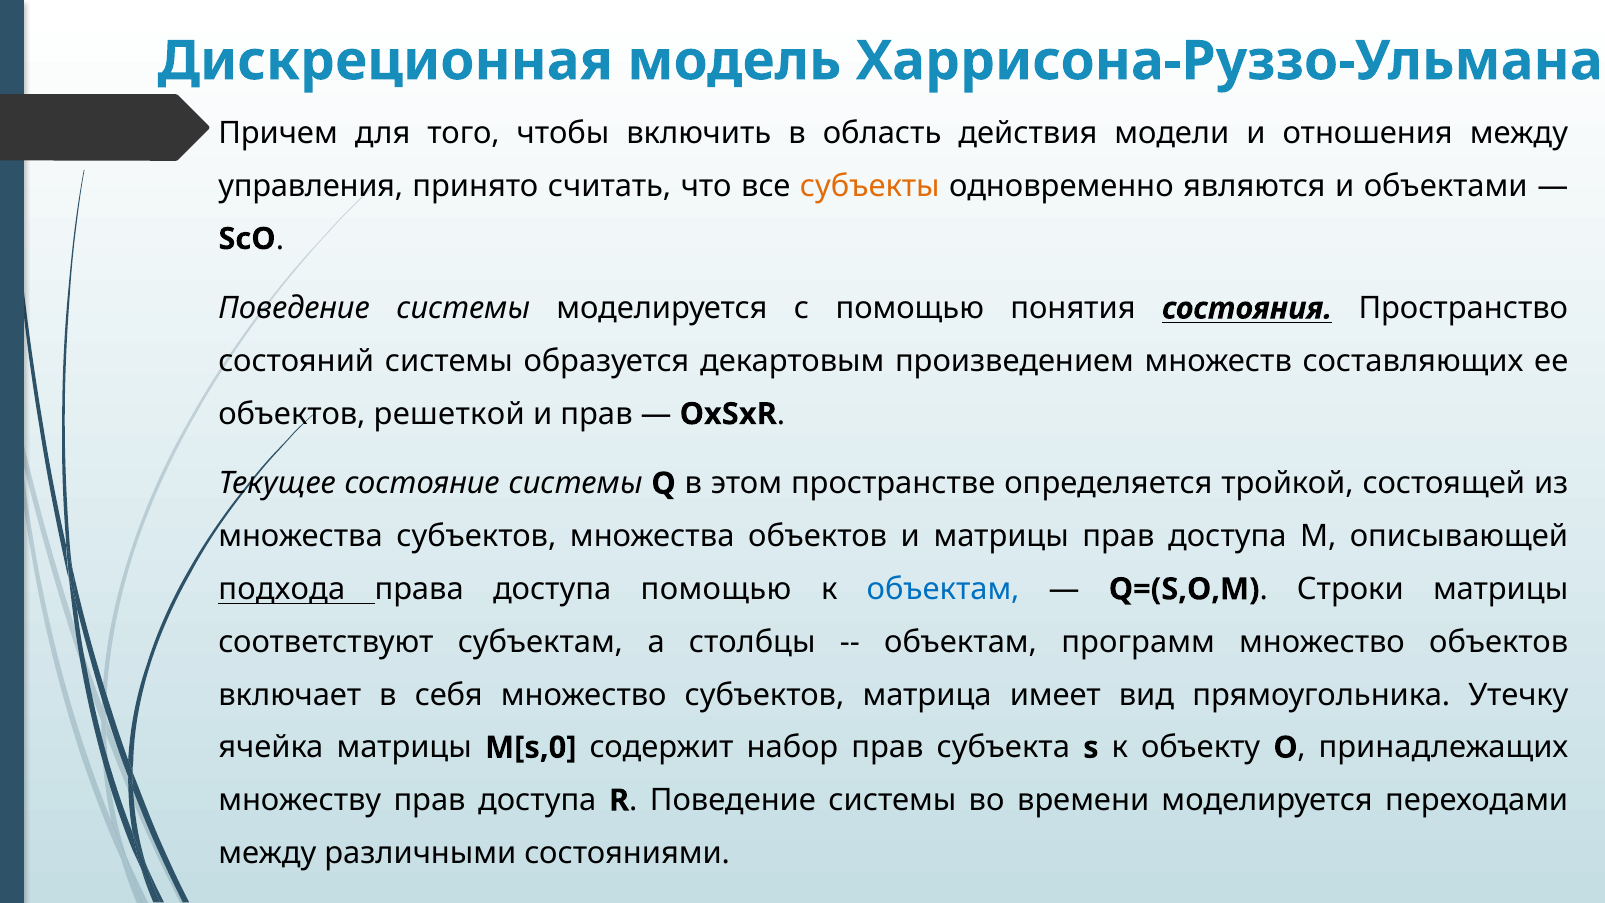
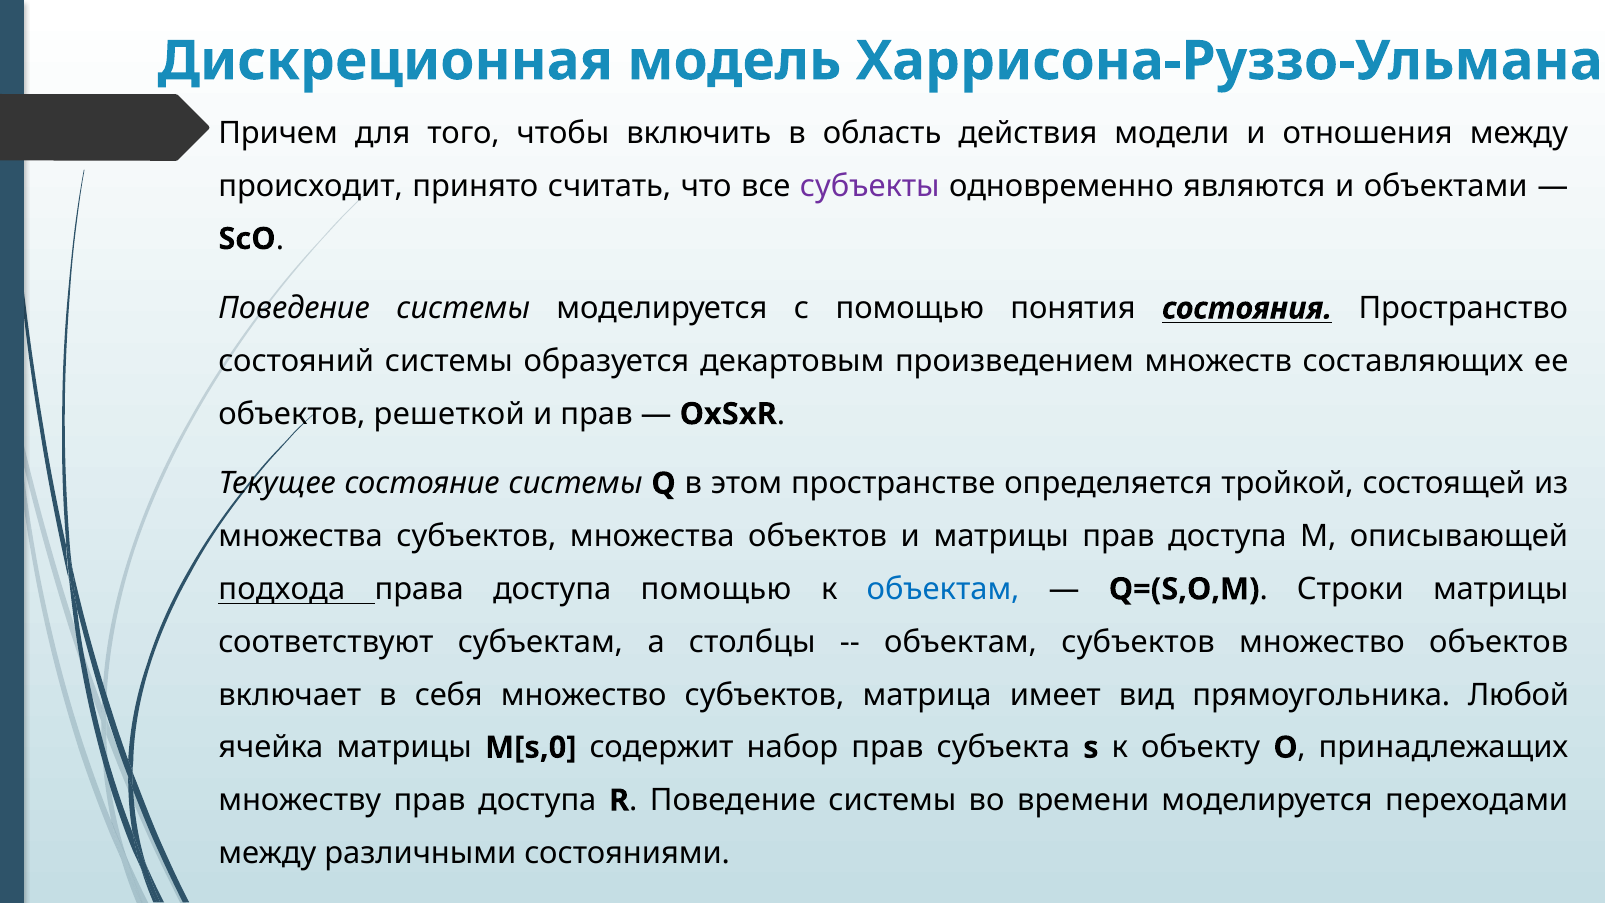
управления: управления -> происходит
субъекты colour: orange -> purple
объектам программ: программ -> субъектов
Утечку: Утечку -> Любой
